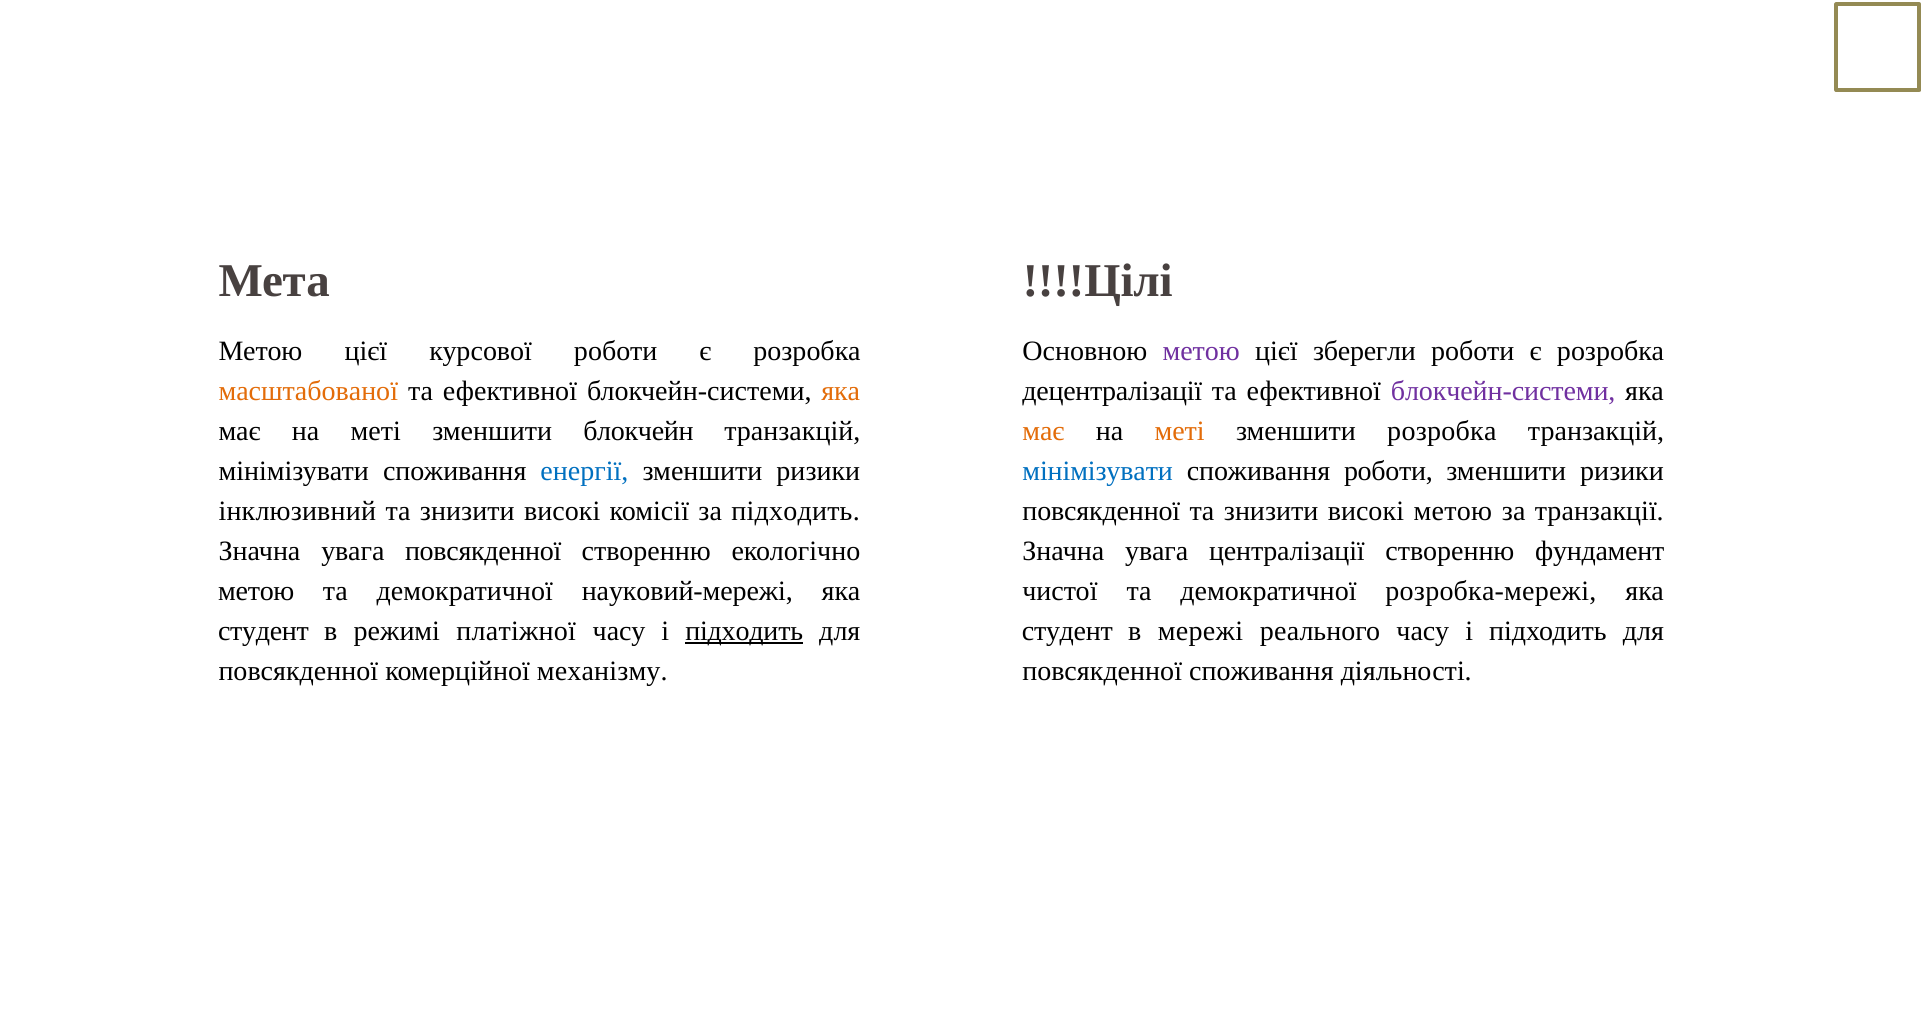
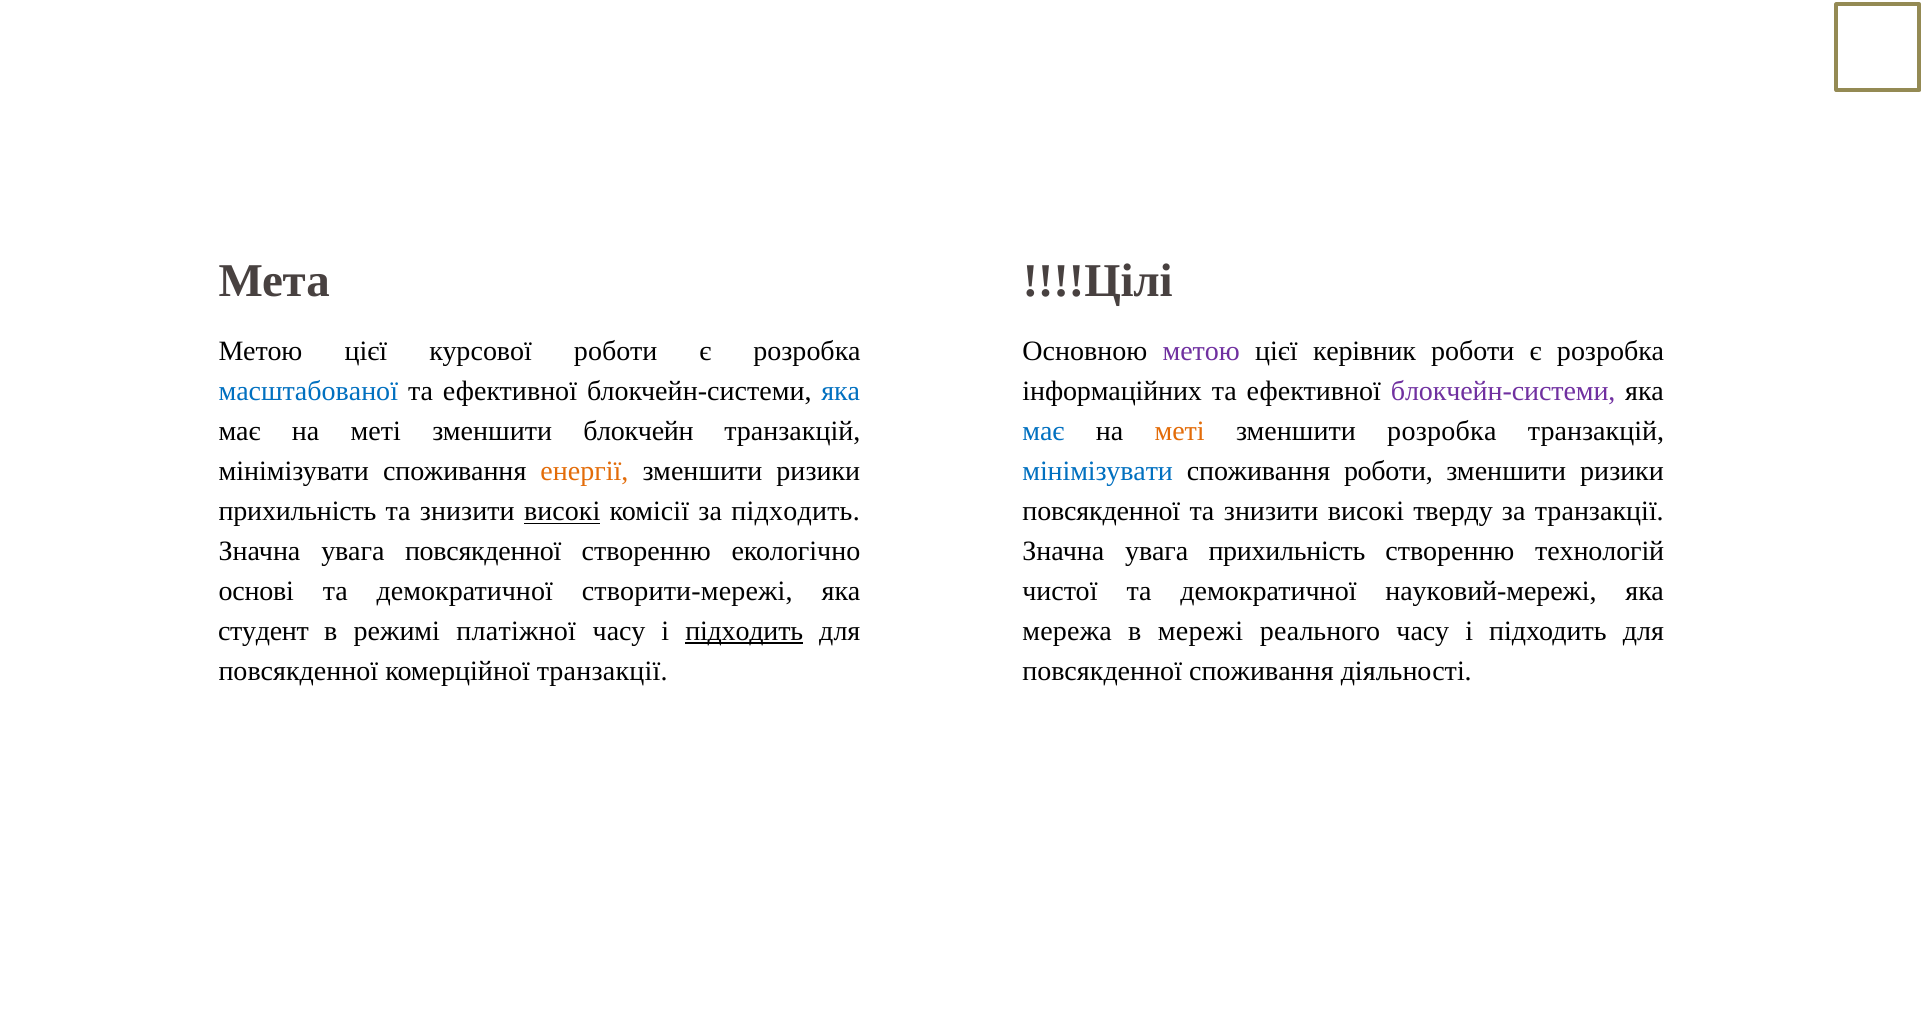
зберегли: зберегли -> керівник
масштабованої colour: orange -> blue
яка at (841, 392) colour: orange -> blue
децентралізації: децентралізації -> інформаційних
має at (1043, 432) colour: orange -> blue
енергії colour: blue -> orange
інклюзивний at (297, 512): інклюзивний -> прихильність
високі at (562, 512) underline: none -> present
високі метою: метою -> тверду
увага централізації: централізації -> прихильність
фундамент: фундамент -> технологій
метою at (256, 592): метою -> основі
науковий-мережі: науковий-мережі -> створити-мережі
розробка-мережі: розробка-мережі -> науковий-мережі
студент at (1067, 632): студент -> мережа
комерційної механізму: механізму -> транзакції
